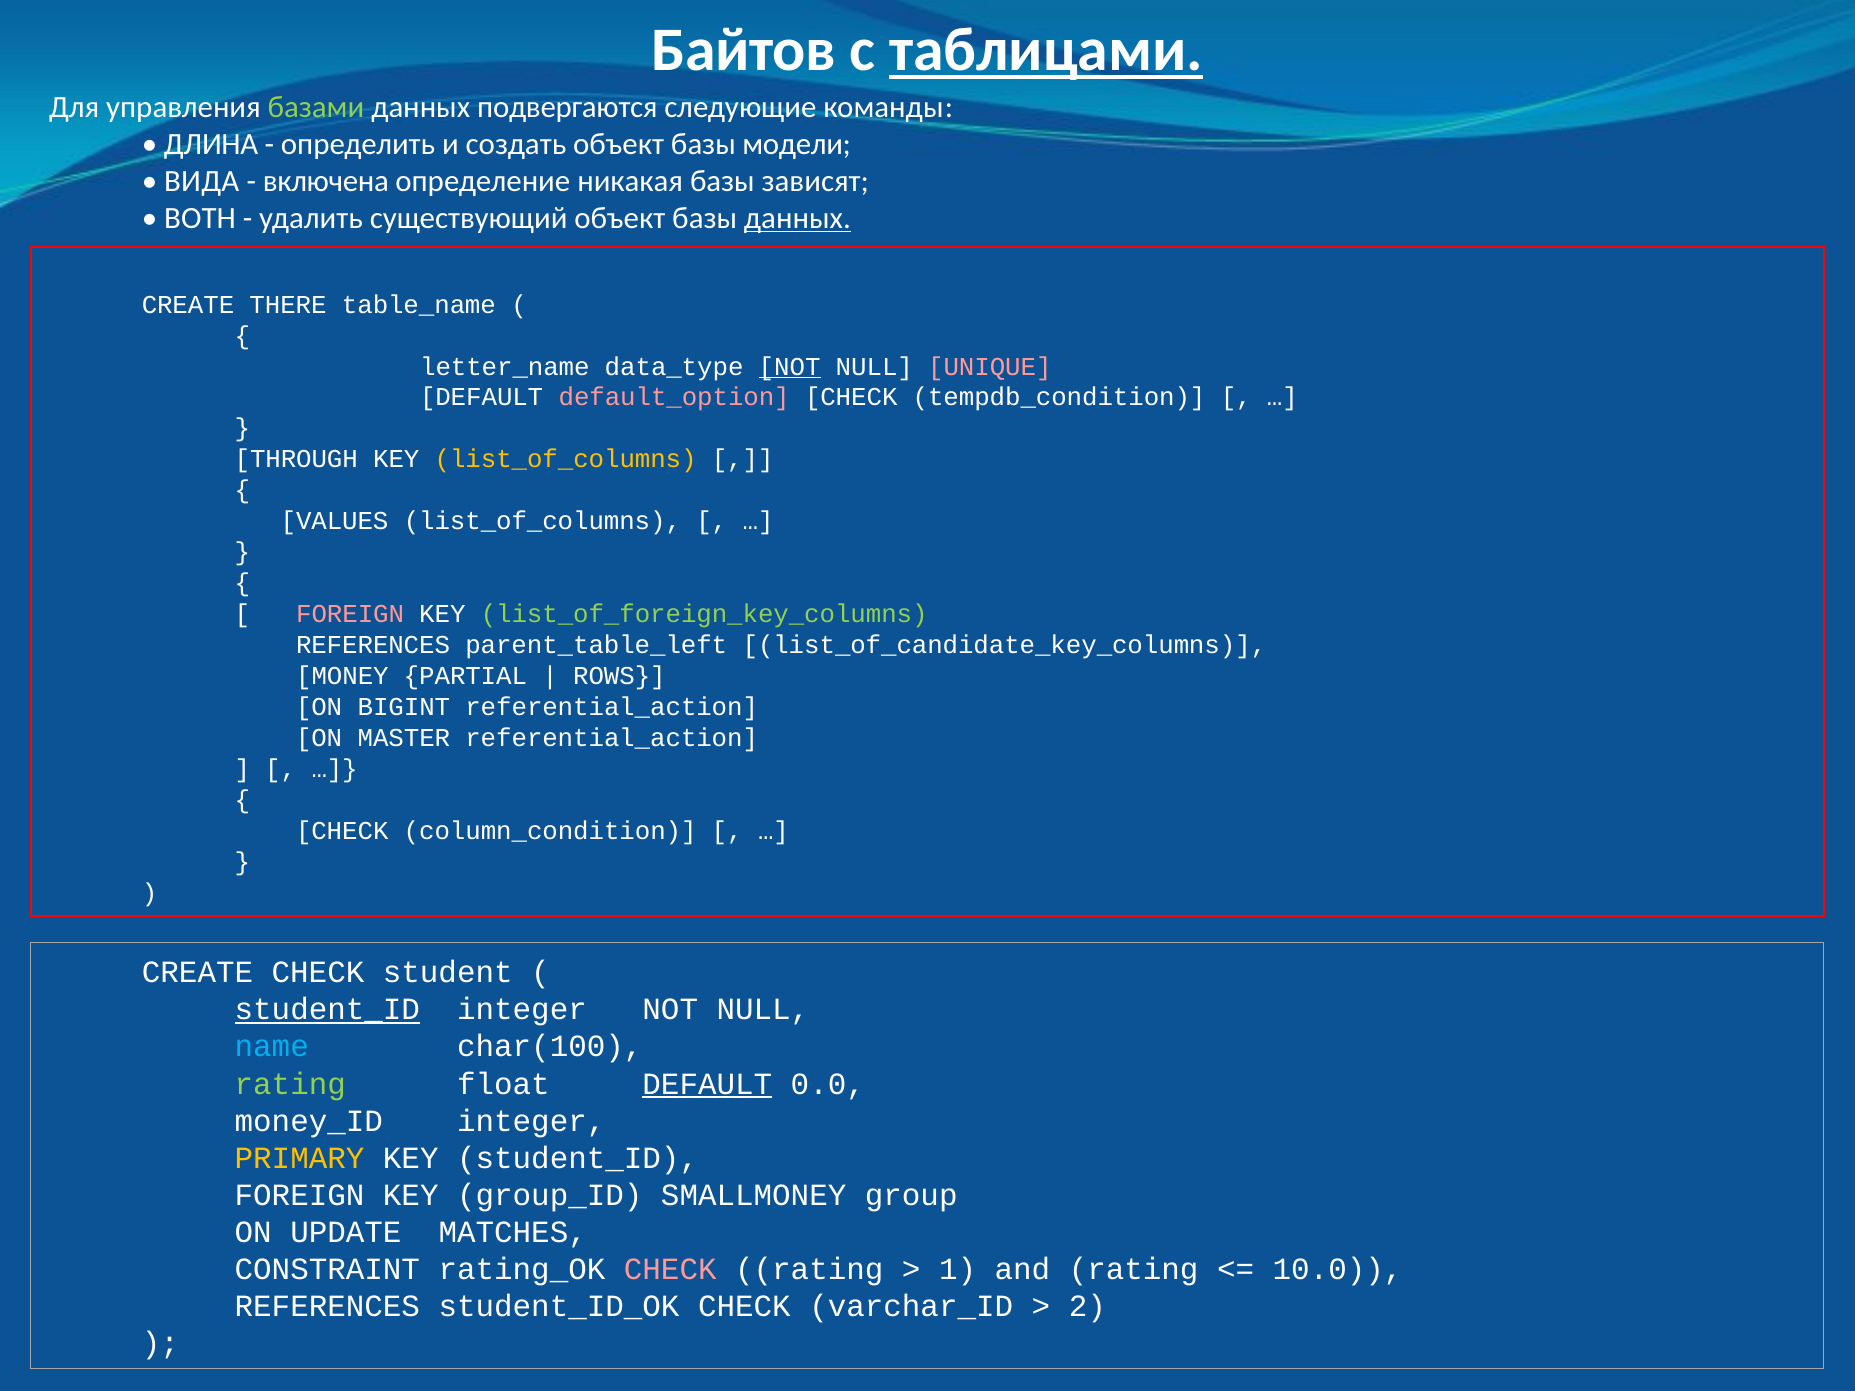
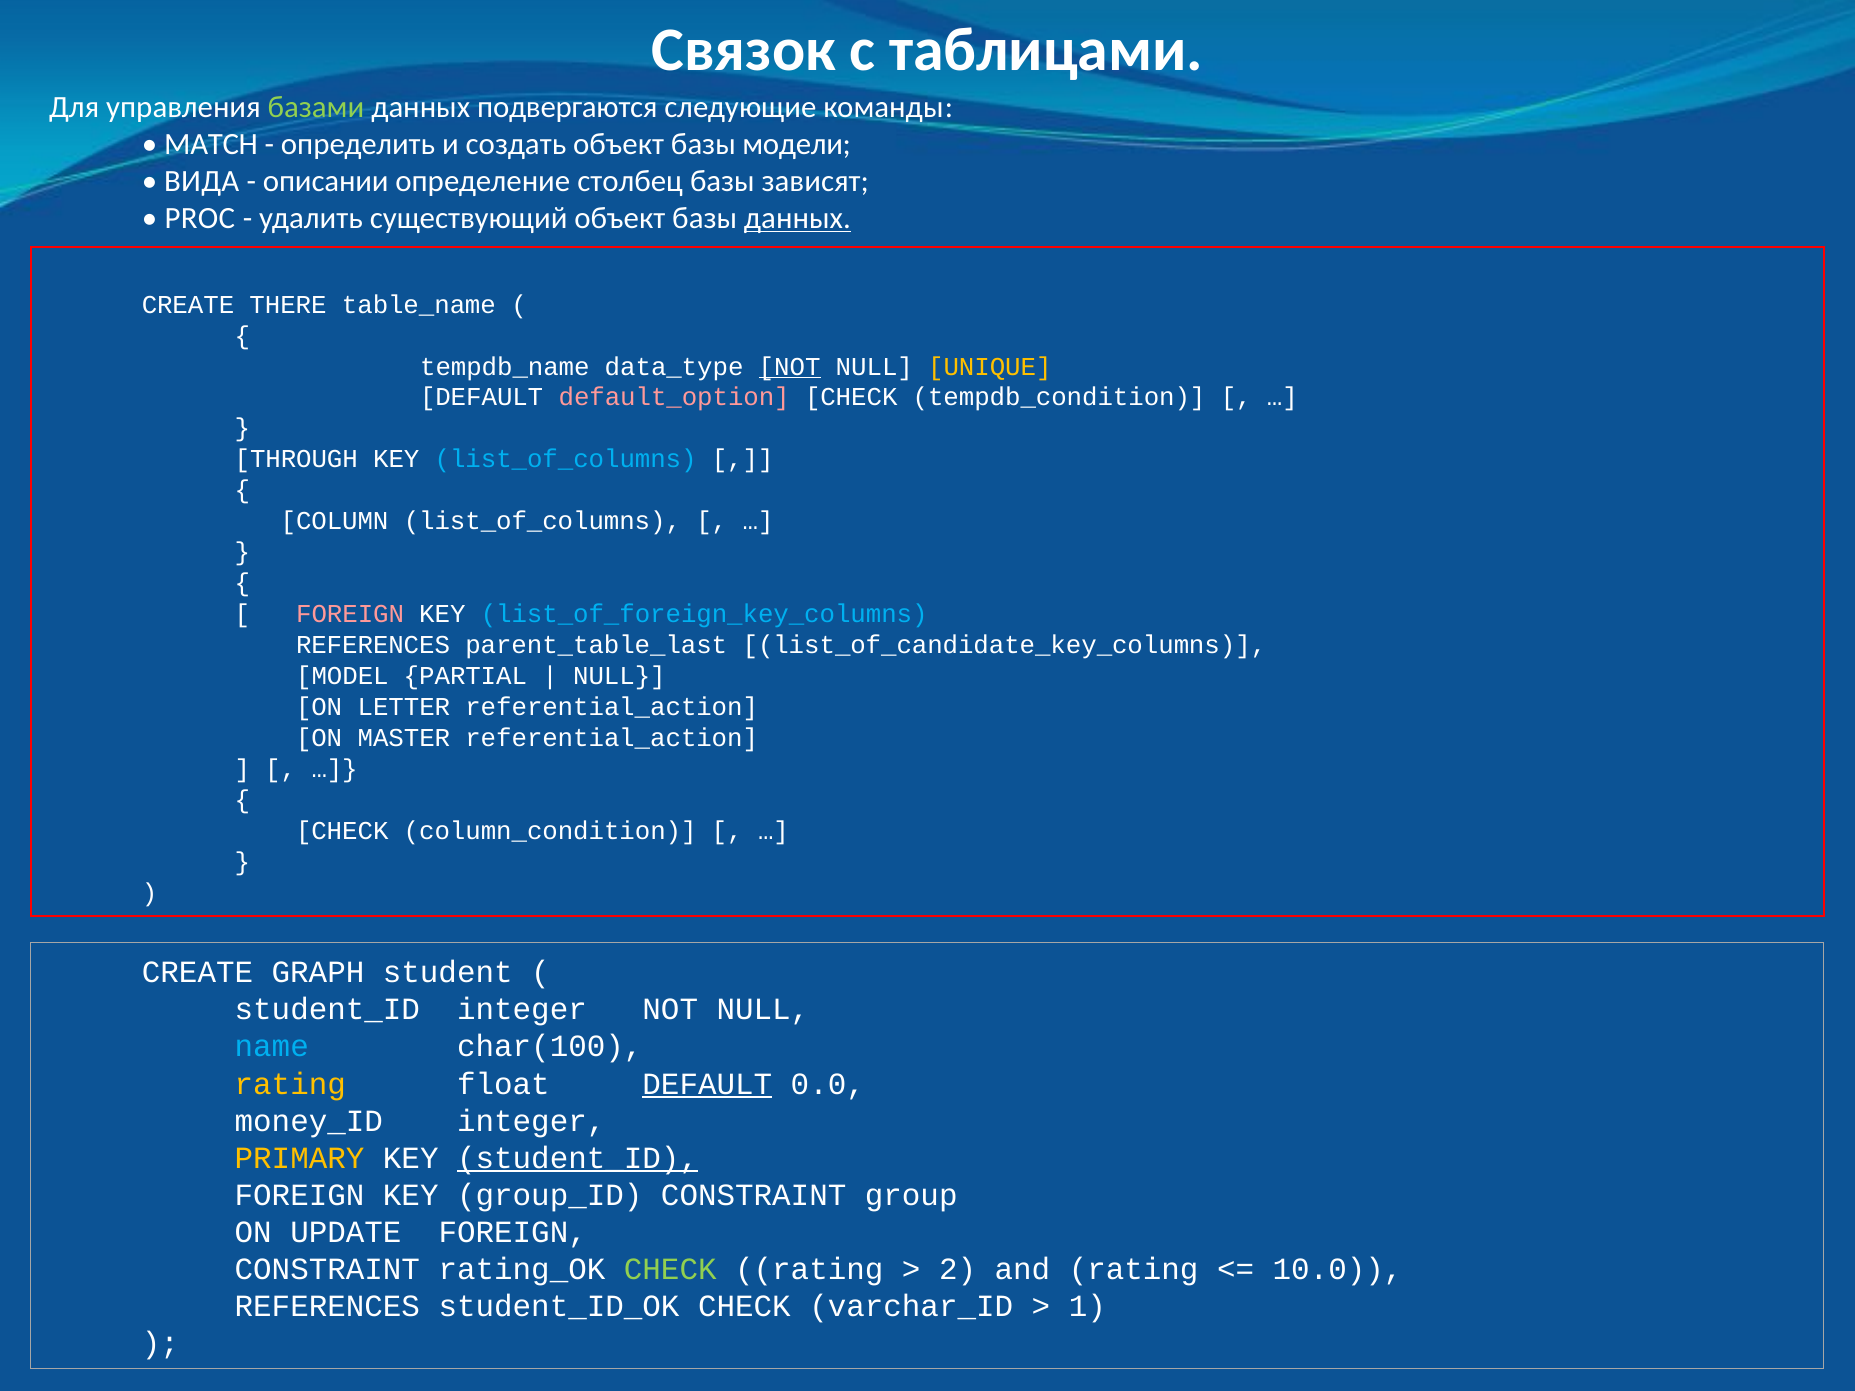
Байтов: Байтов -> Связок
таблицами underline: present -> none
ДЛИНА: ДЛИНА -> MATCH
включена: включена -> описании
никакая: никакая -> столбец
BOTH: BOTH -> PROC
letter_name: letter_name -> tempdb_name
UNIQUE colour: pink -> yellow
list_of_columns at (566, 459) colour: yellow -> light blue
VALUES: VALUES -> COLUMN
list_of_foreign_key_columns colour: light green -> light blue
parent_table_left: parent_table_left -> parent_table_last
MONEY: MONEY -> MODEL
ROWS at (619, 676): ROWS -> NULL
BIGINT: BIGINT -> LETTER
CREATE CHECK: CHECK -> GRAPH
student_ID at (327, 1010) underline: present -> none
rating at (290, 1084) colour: light green -> yellow
student_ID at (578, 1158) underline: none -> present
group_ID SMALLMONEY: SMALLMONEY -> CONSTRAINT
UPDATE MATCHES: MATCHES -> FOREIGN
CHECK at (670, 1270) colour: pink -> light green
1: 1 -> 2
2: 2 -> 1
